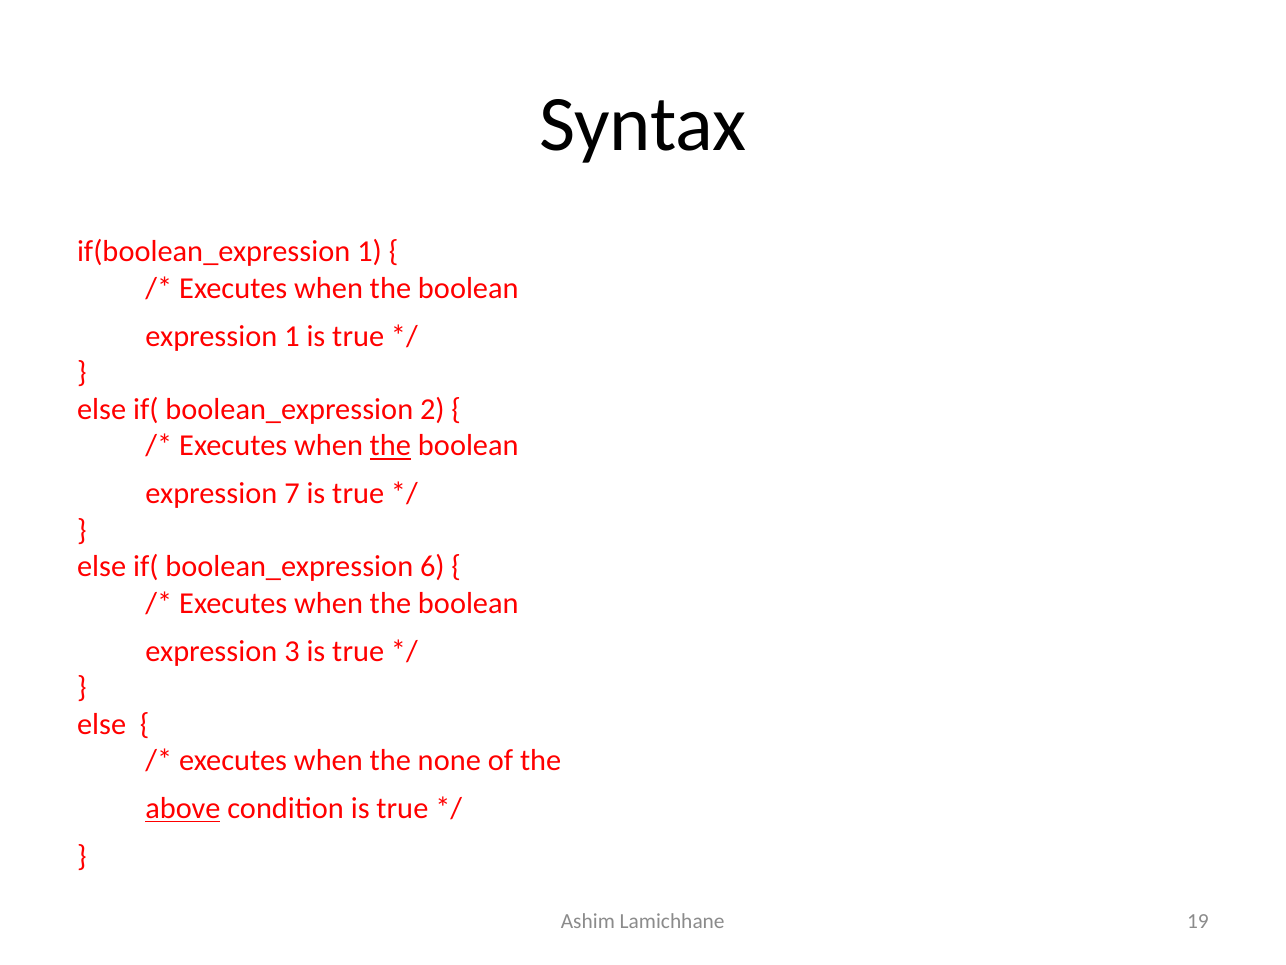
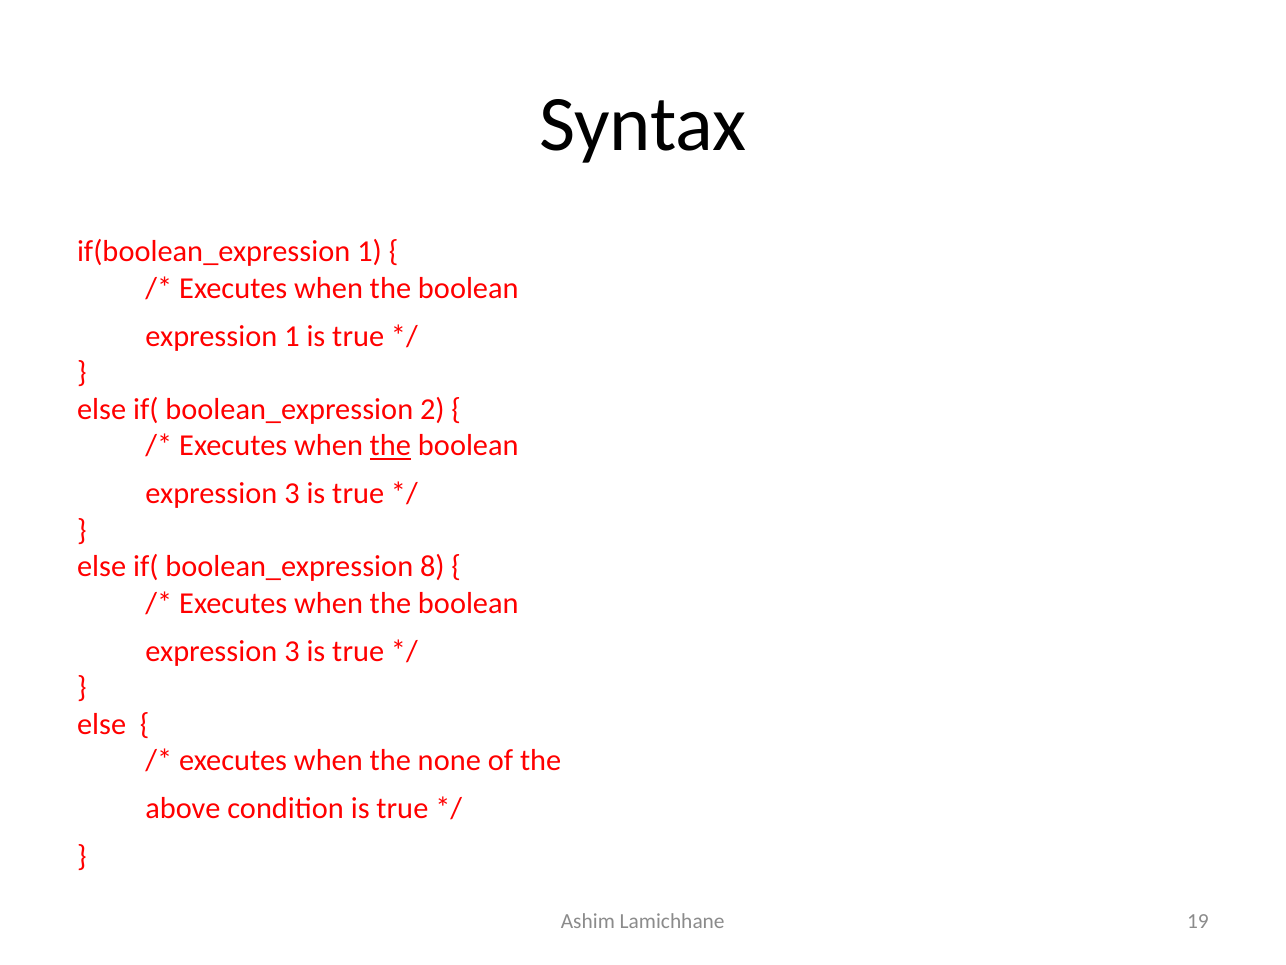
7 at (292, 493): 7 -> 3
6: 6 -> 8
above underline: present -> none
